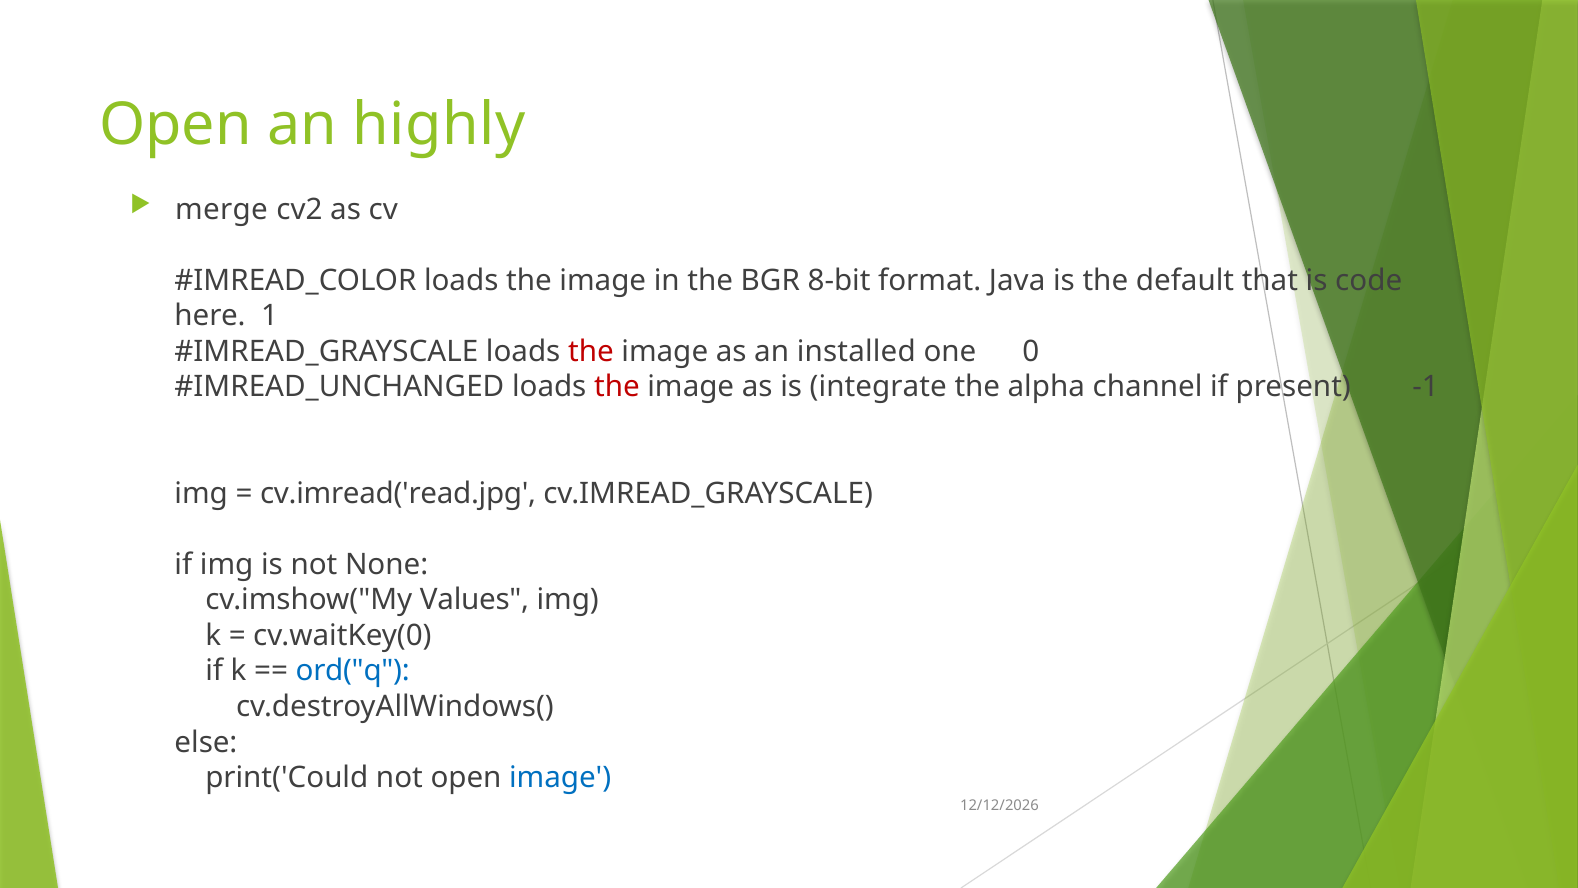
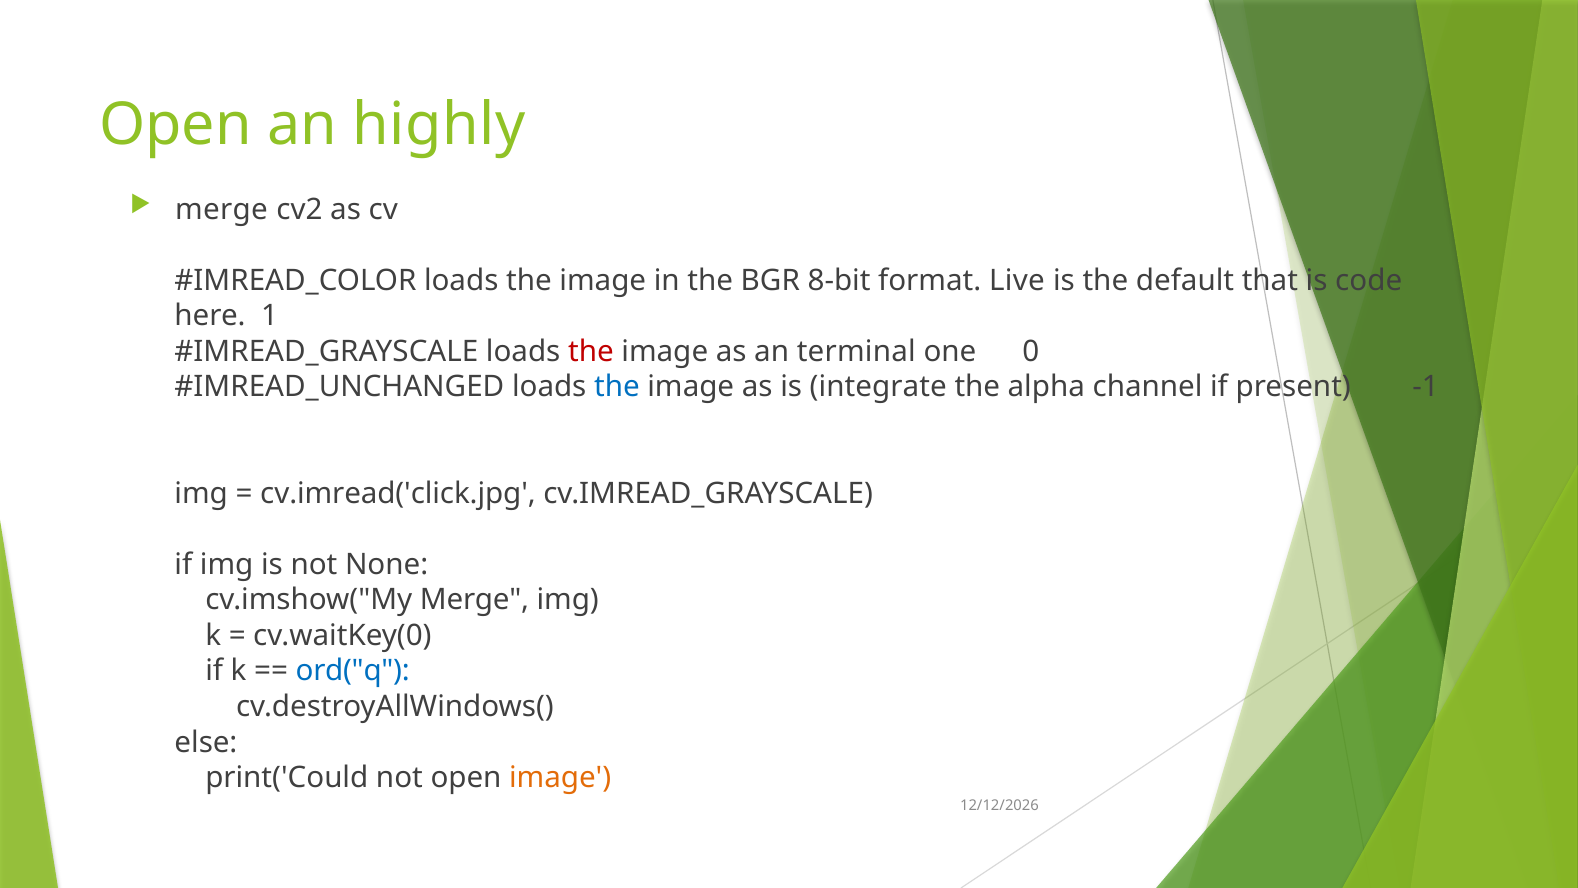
Java: Java -> Live
installed: installed -> terminal
the at (617, 387) colour: red -> blue
cv.imread('read.jpg: cv.imread('read.jpg -> cv.imread('click.jpg
cv.imshow("My Values: Values -> Merge
image at (560, 777) colour: blue -> orange
